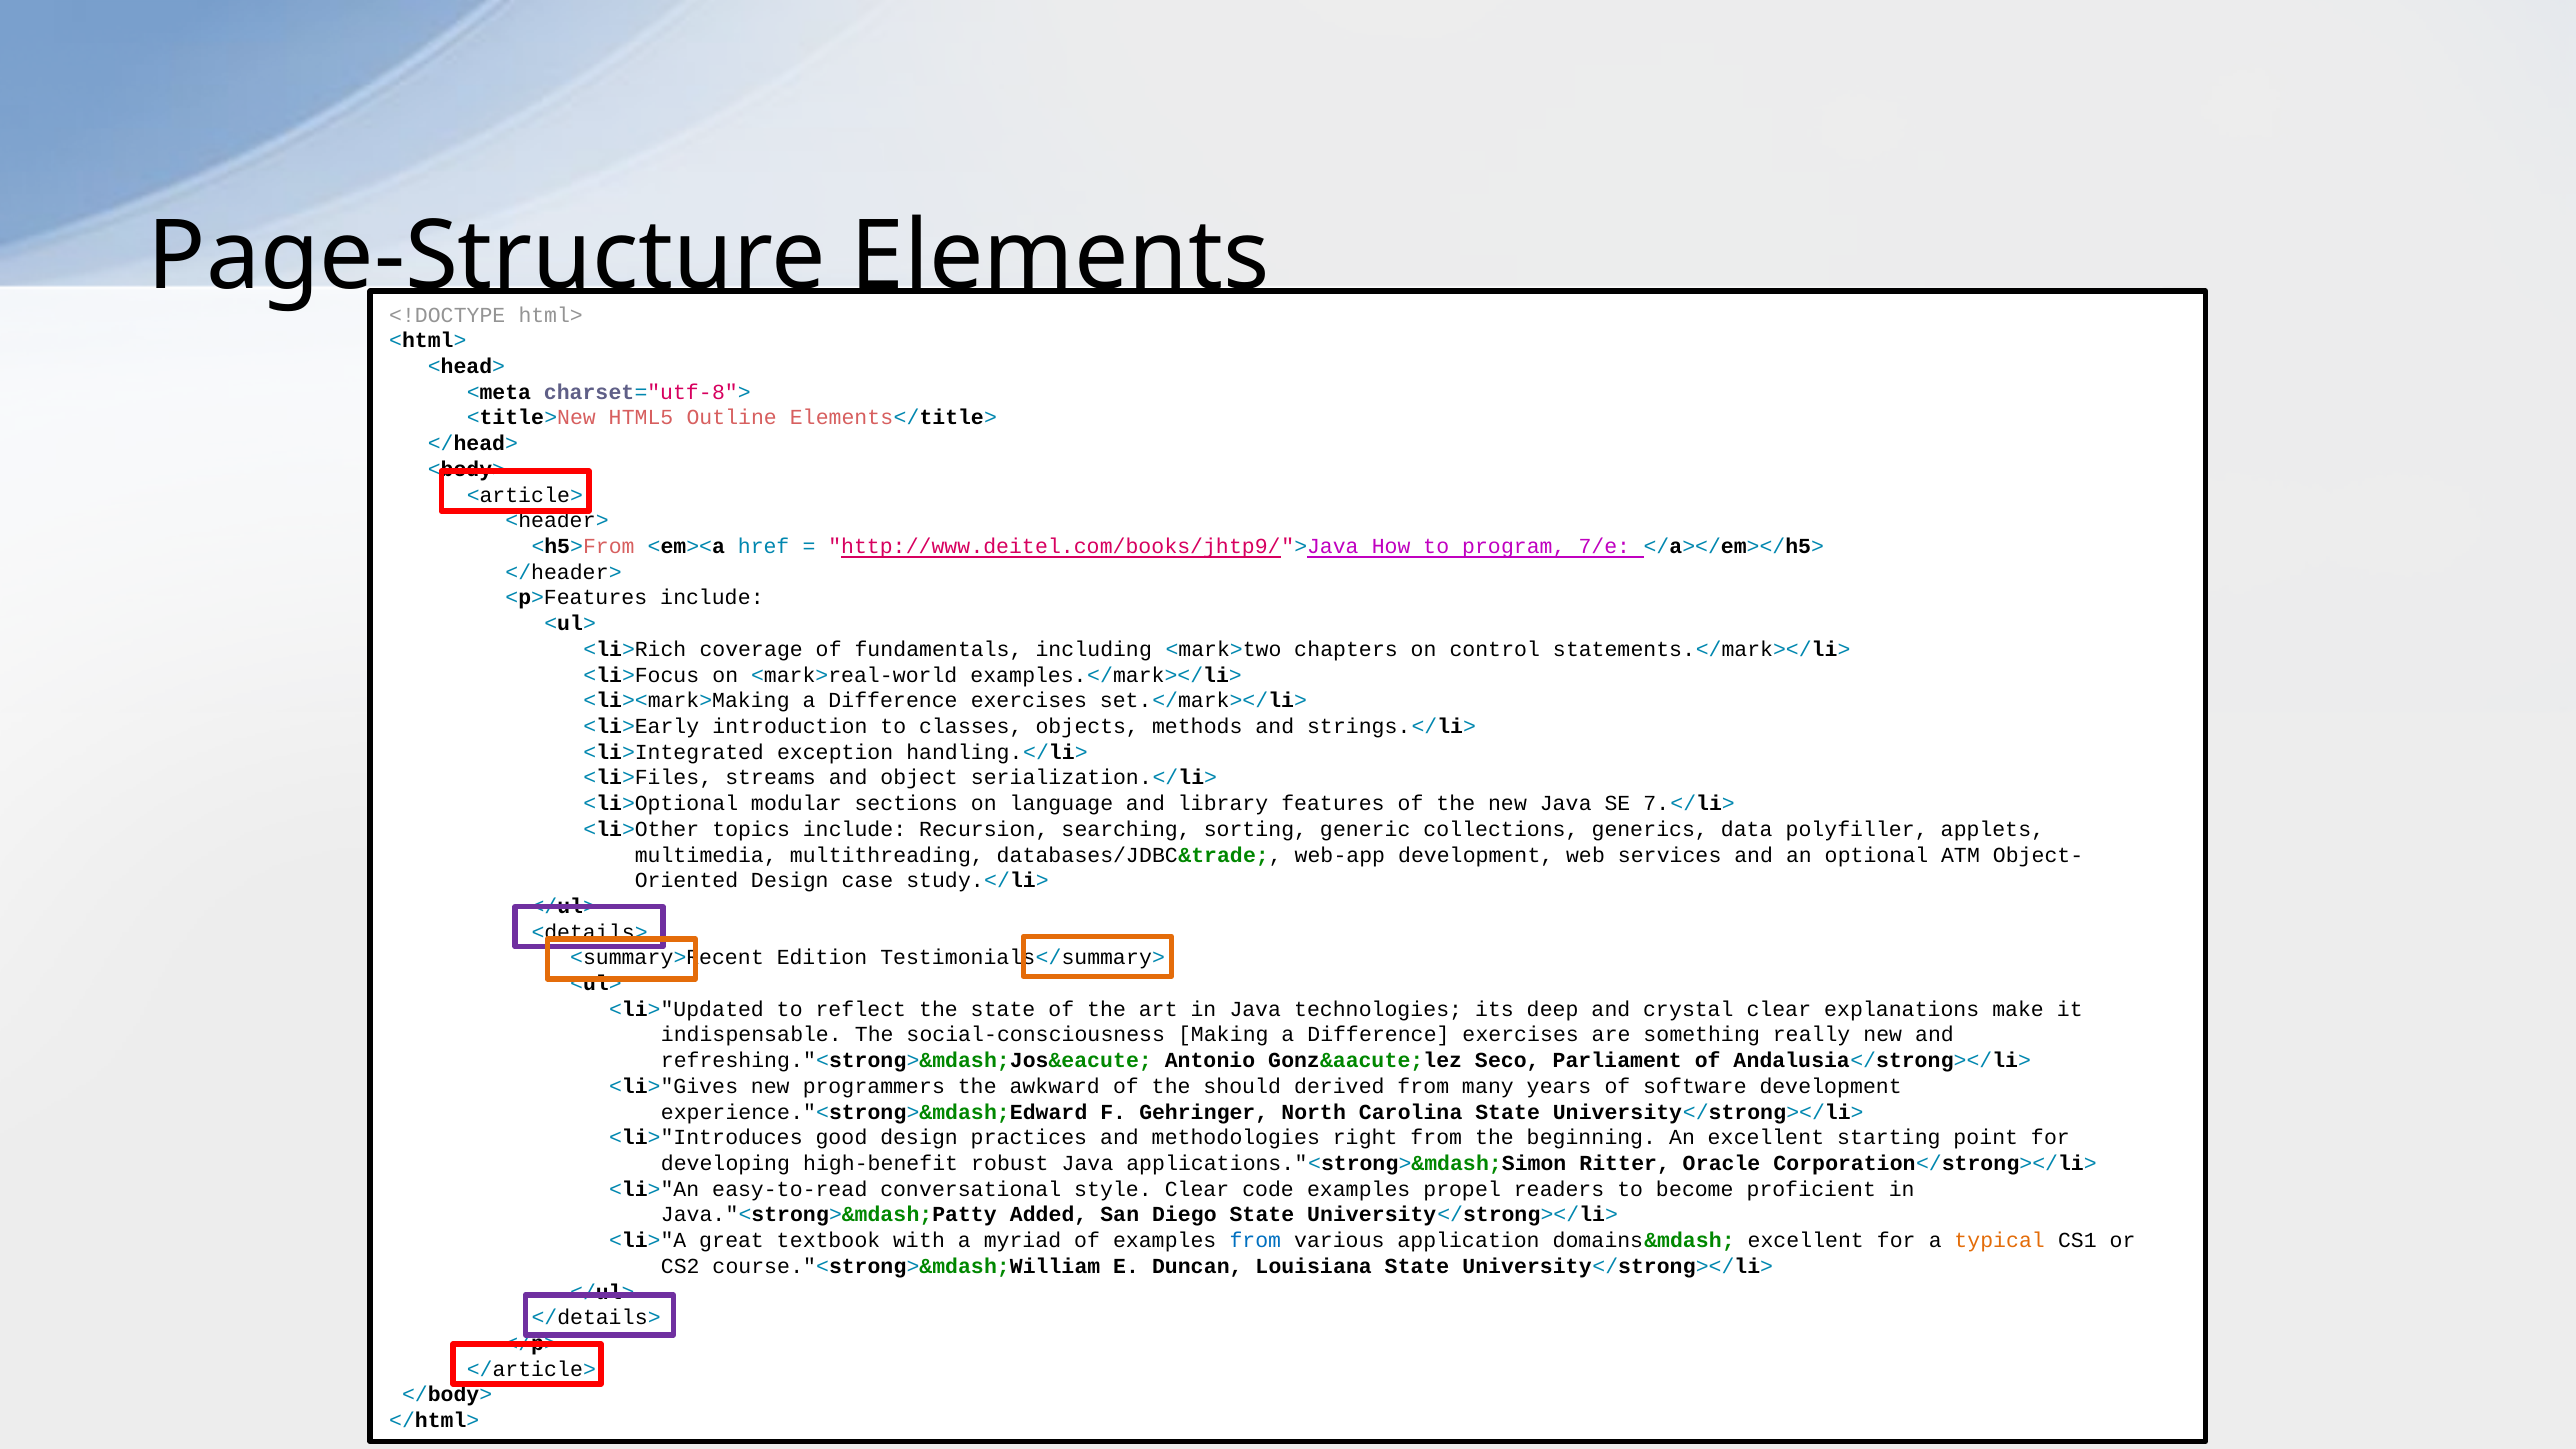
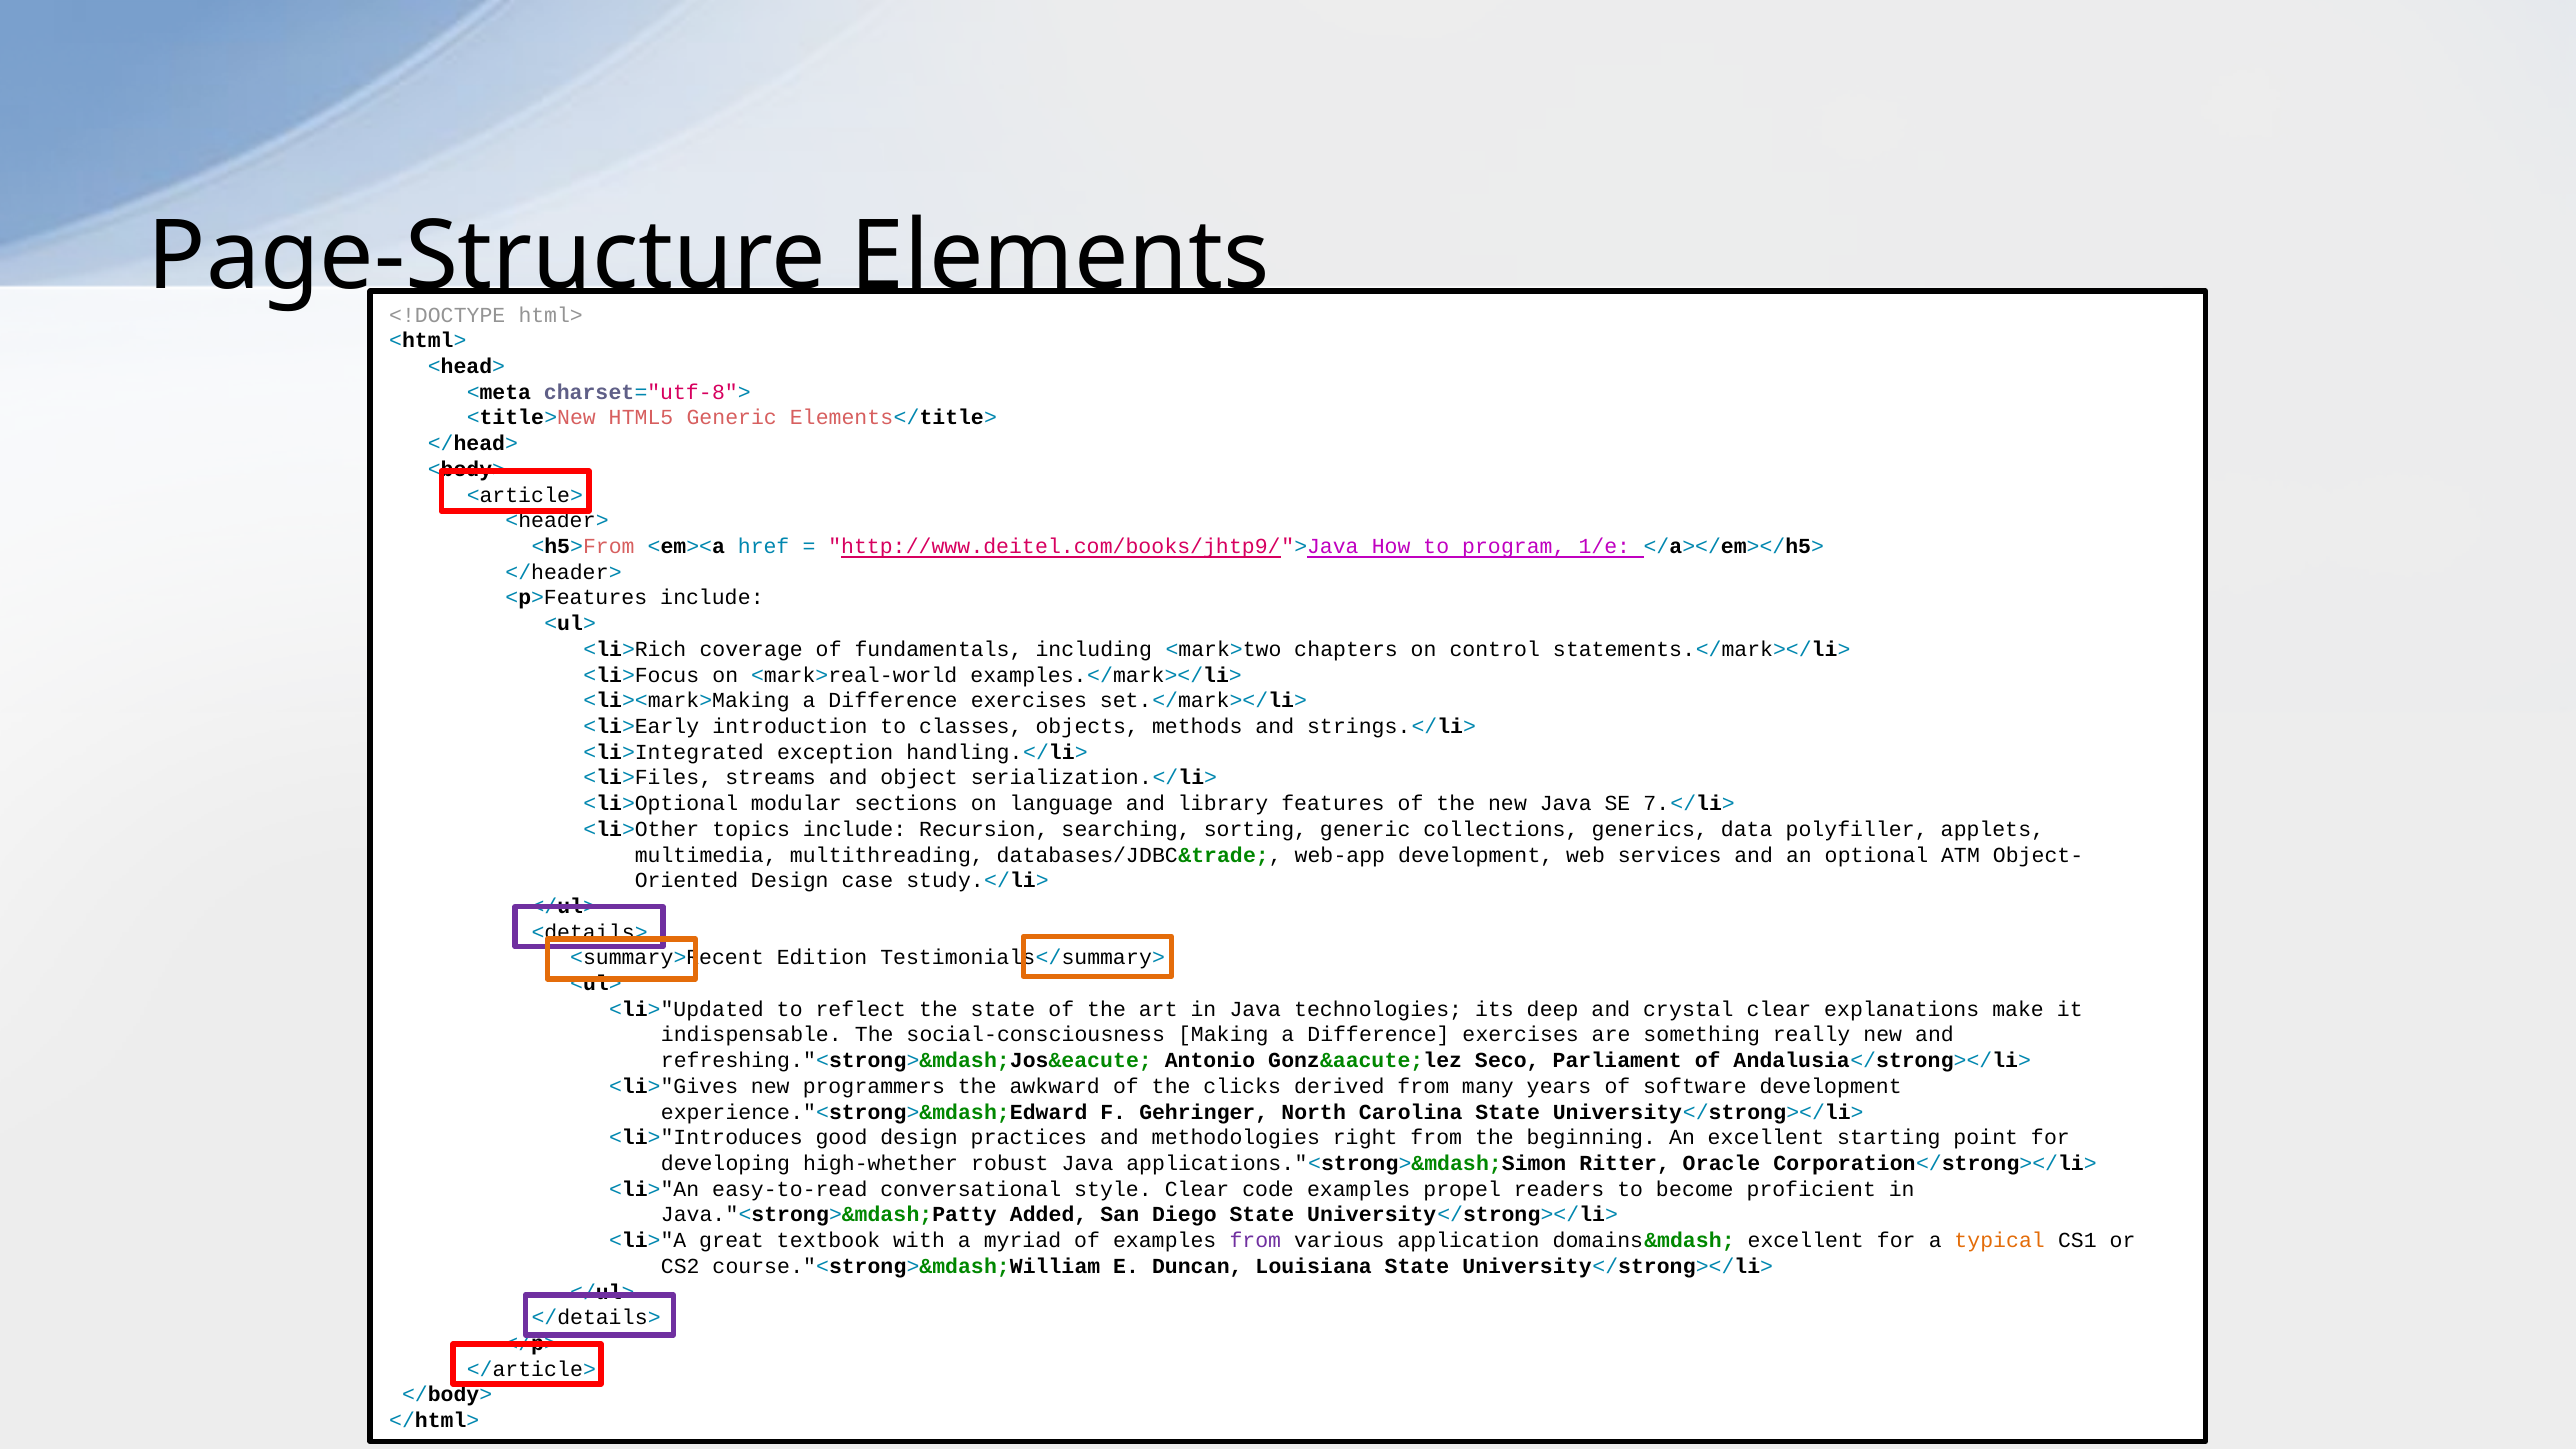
HTML5 Outline: Outline -> Generic
7/e: 7/e -> 1/e
should: should -> clicks
high-benefit: high-benefit -> high-whether
from at (1255, 1241) colour: blue -> purple
